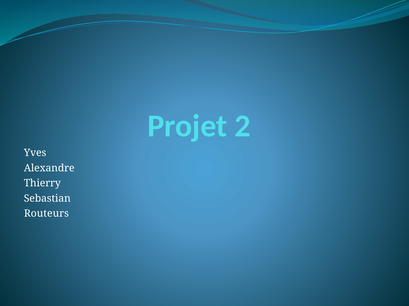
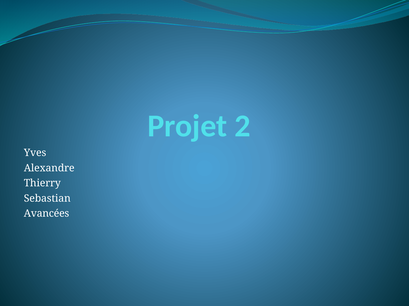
Routeurs: Routeurs -> Avancées
